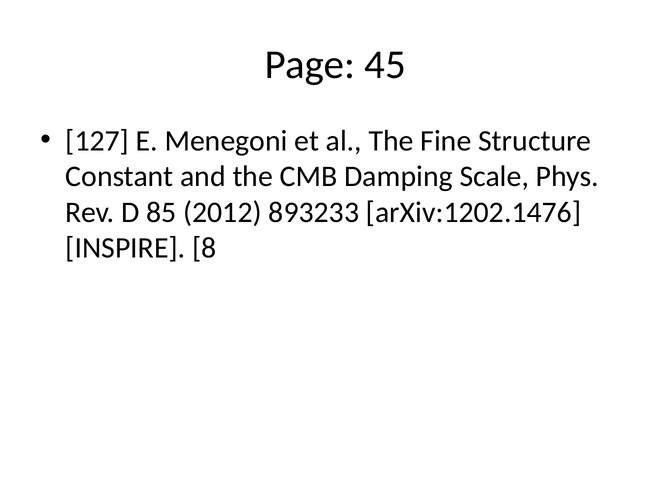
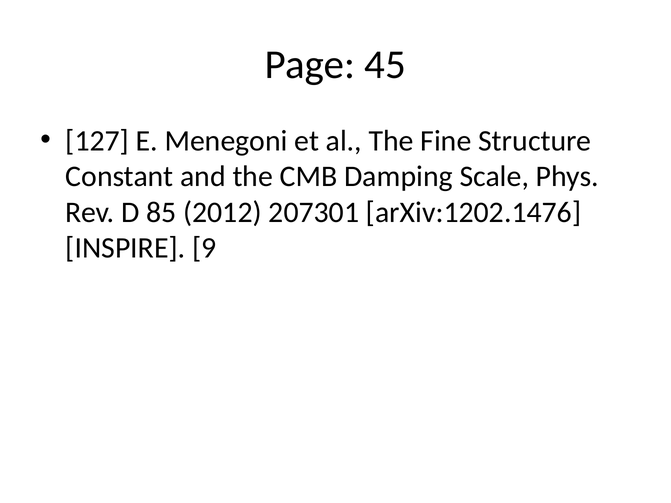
893233: 893233 -> 207301
8: 8 -> 9
